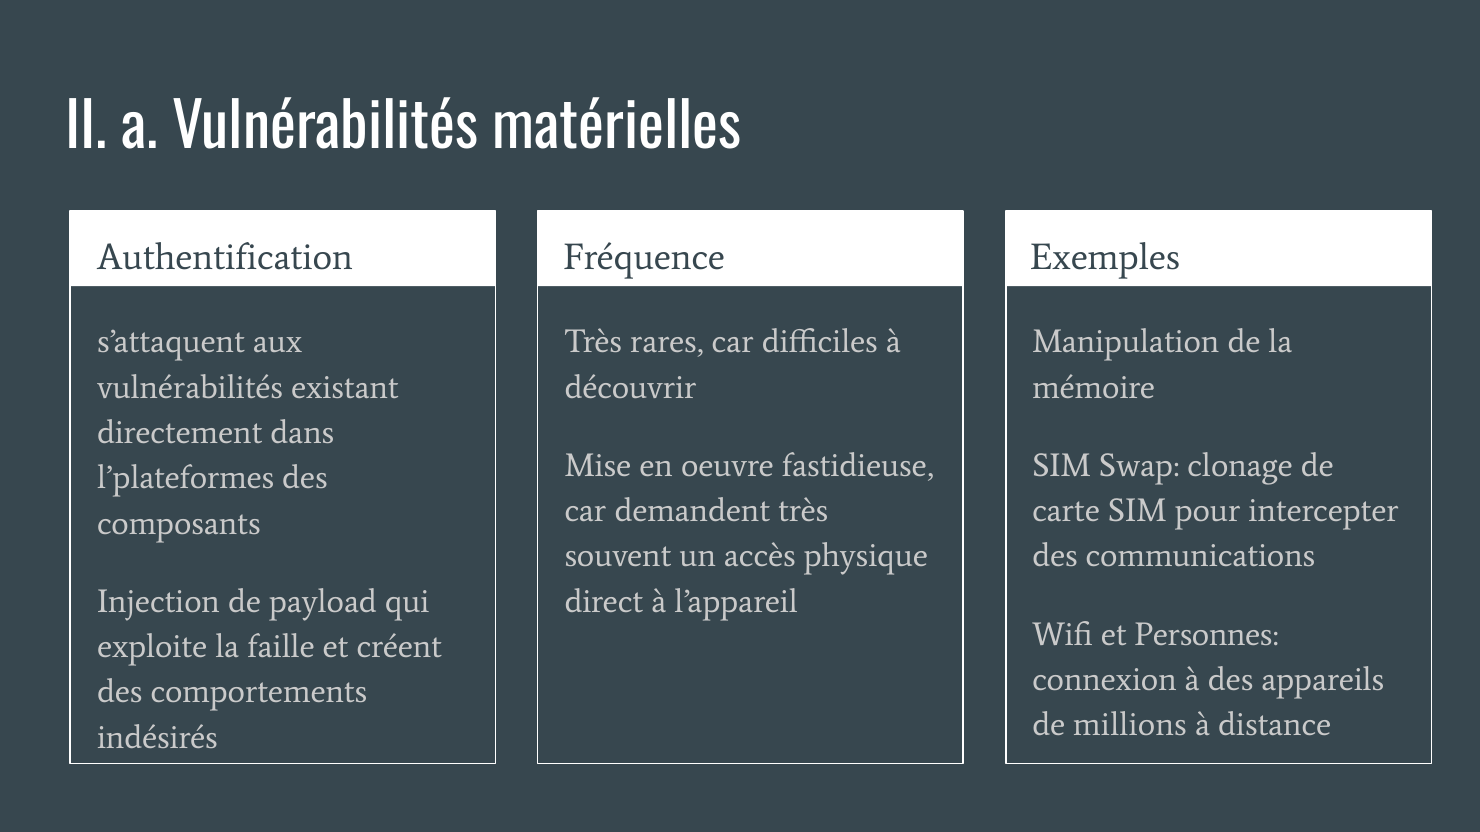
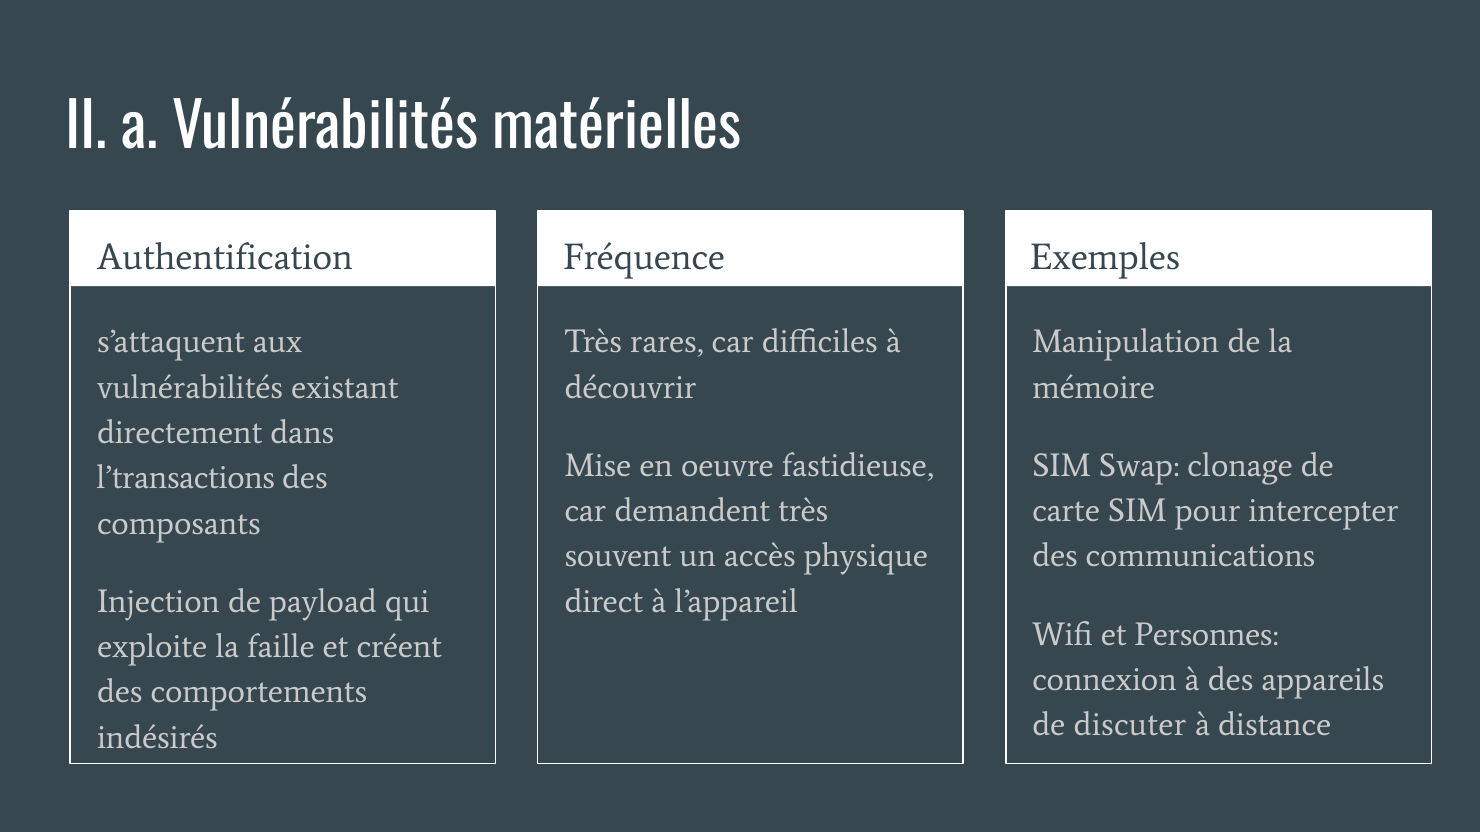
l’plateformes: l’plateformes -> l’transactions
millions: millions -> discuter
